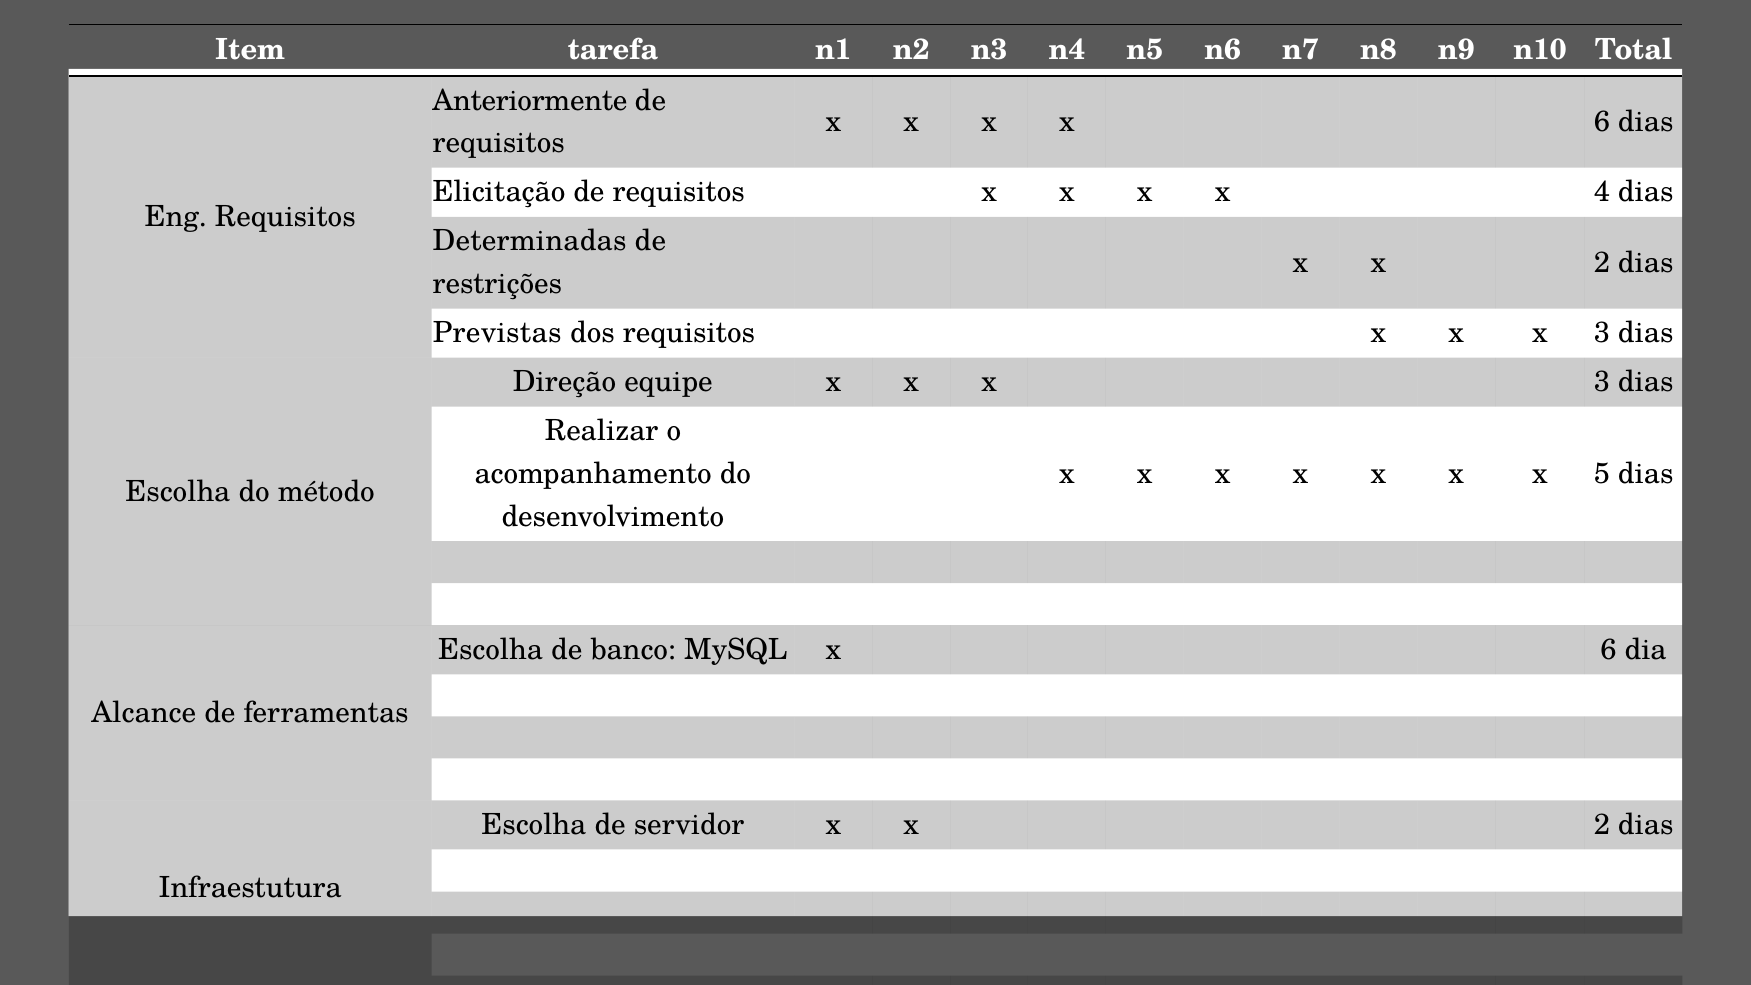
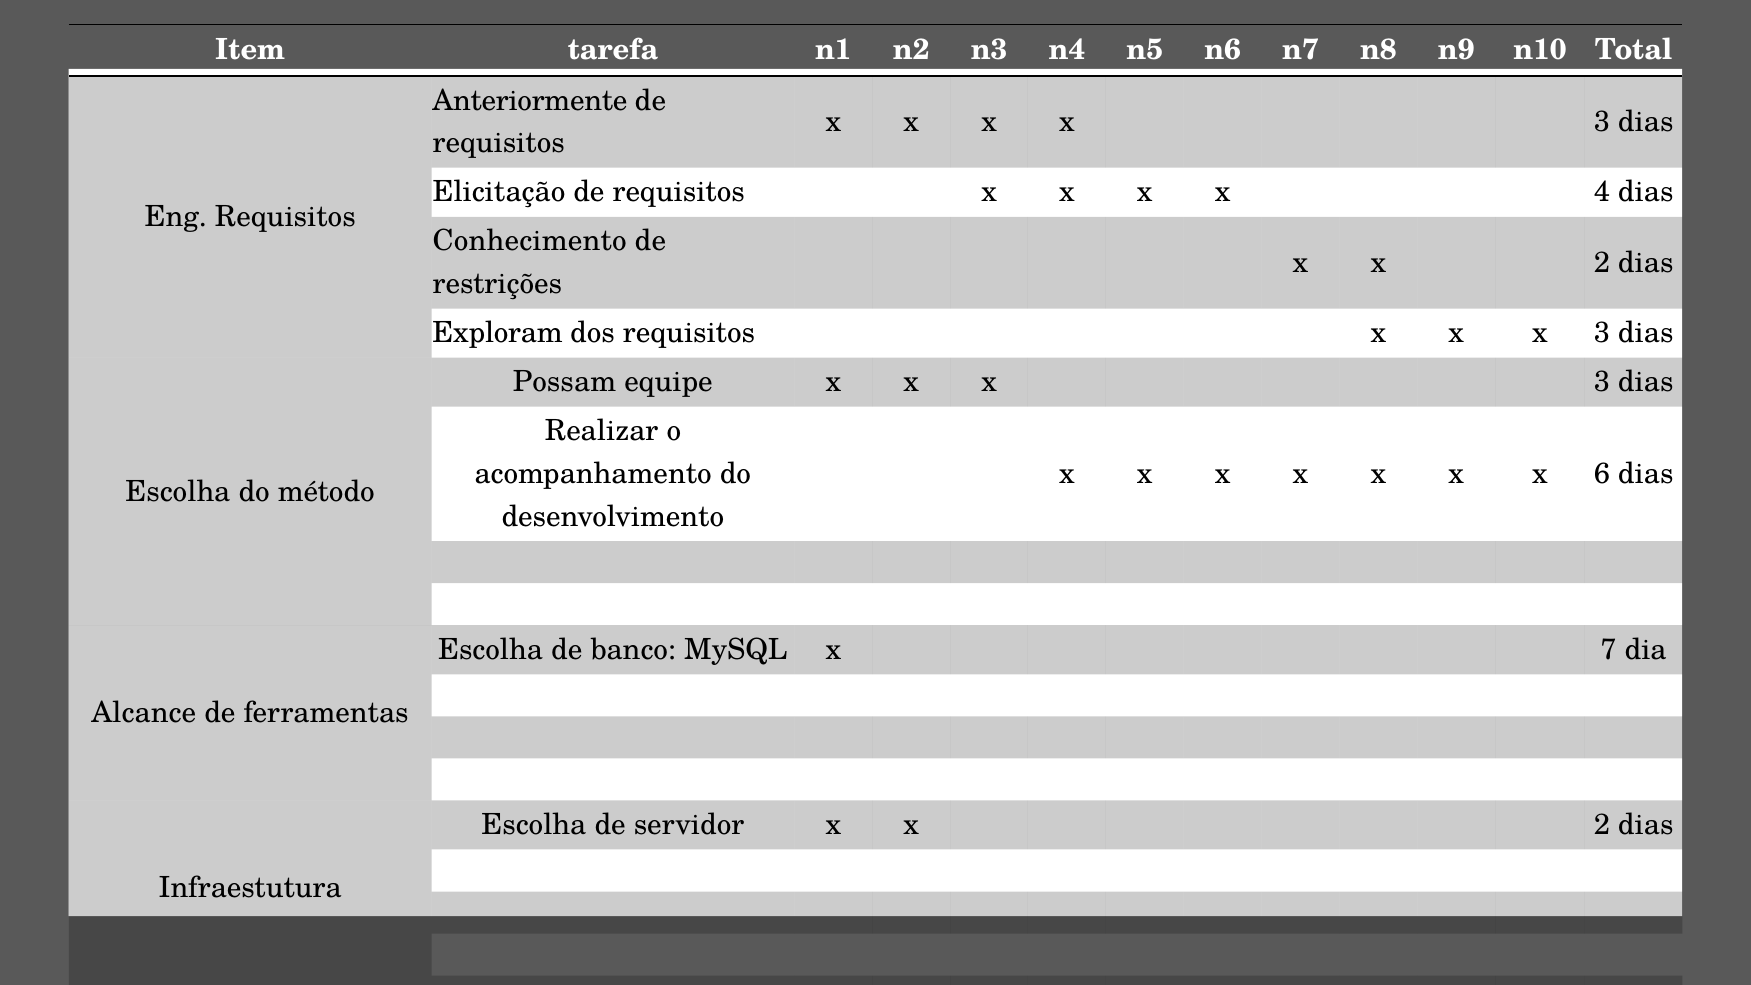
6 at (1602, 122): 6 -> 3
Determinadas: Determinadas -> Conhecimento
Previstas: Previstas -> Exploram
Direção: Direção -> Possam
5: 5 -> 6
MySQL x 6: 6 -> 7
